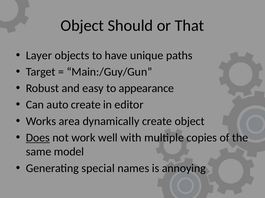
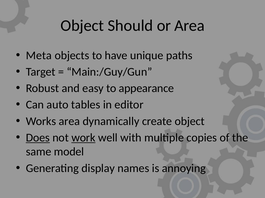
or That: That -> Area
Layer: Layer -> Meta
auto create: create -> tables
work underline: none -> present
special: special -> display
